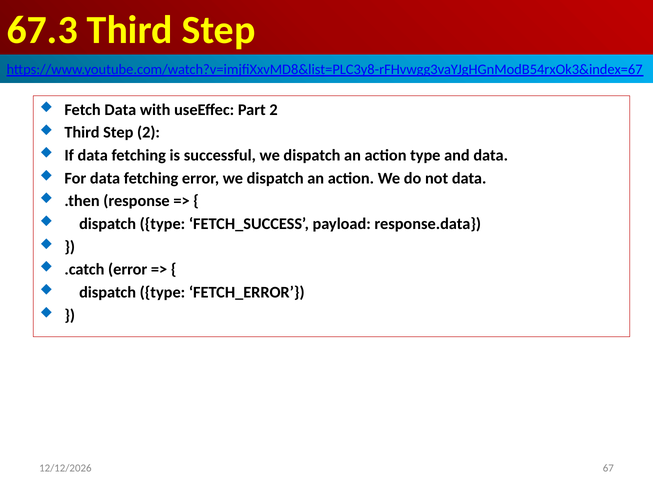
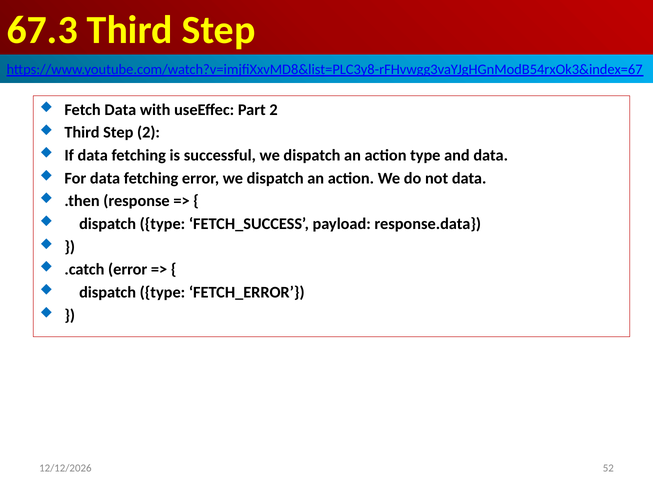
67: 67 -> 52
